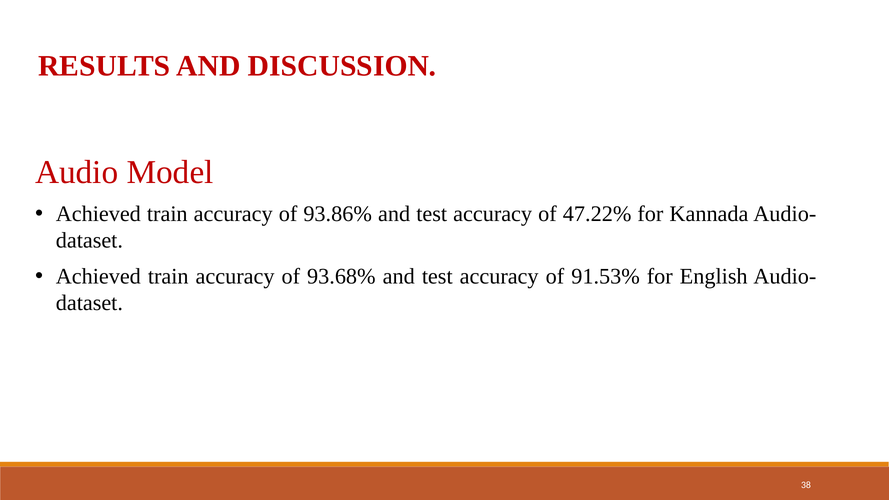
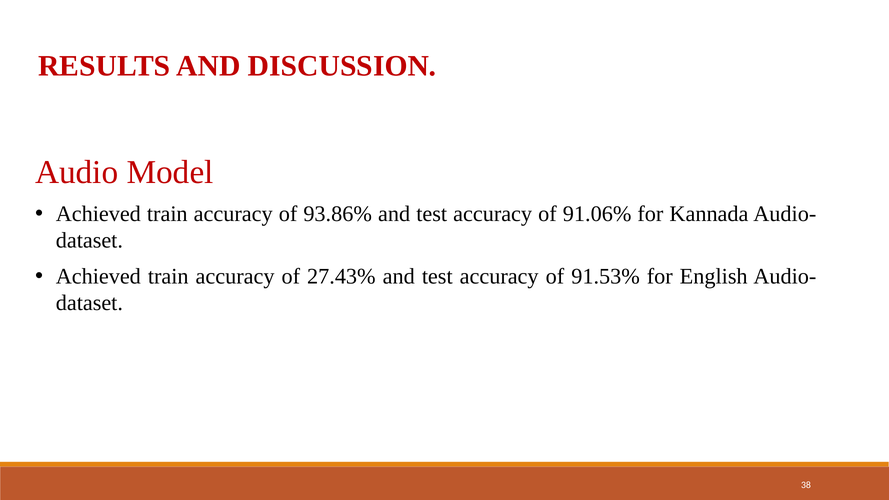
47.22%: 47.22% -> 91.06%
93.68%: 93.68% -> 27.43%
